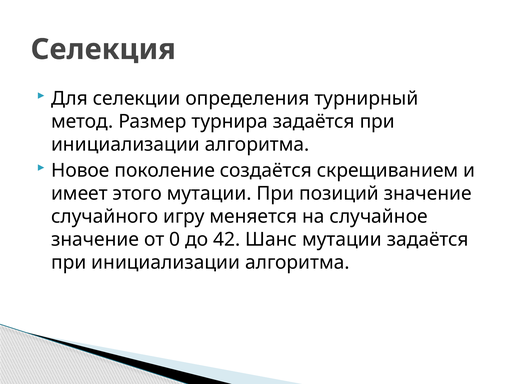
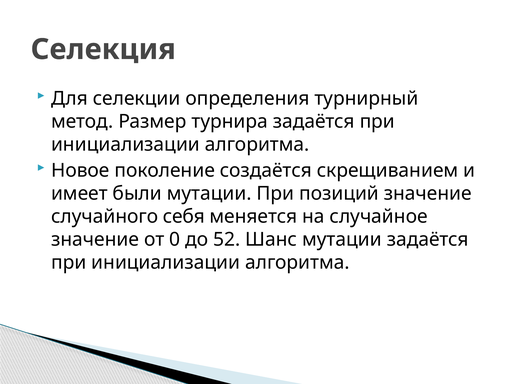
этого: этого -> были
игру: игру -> себя
42: 42 -> 52
